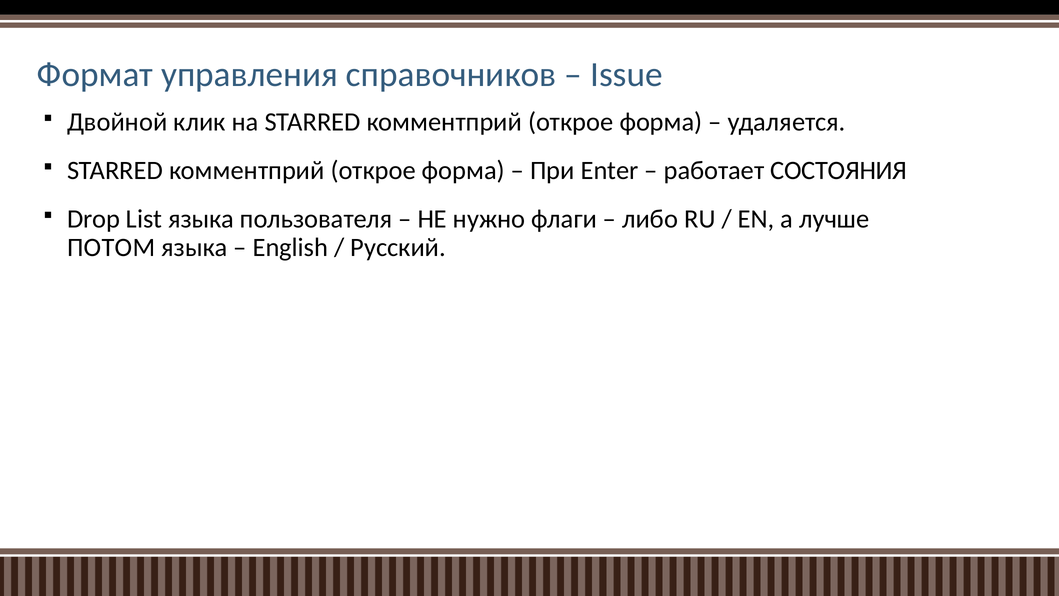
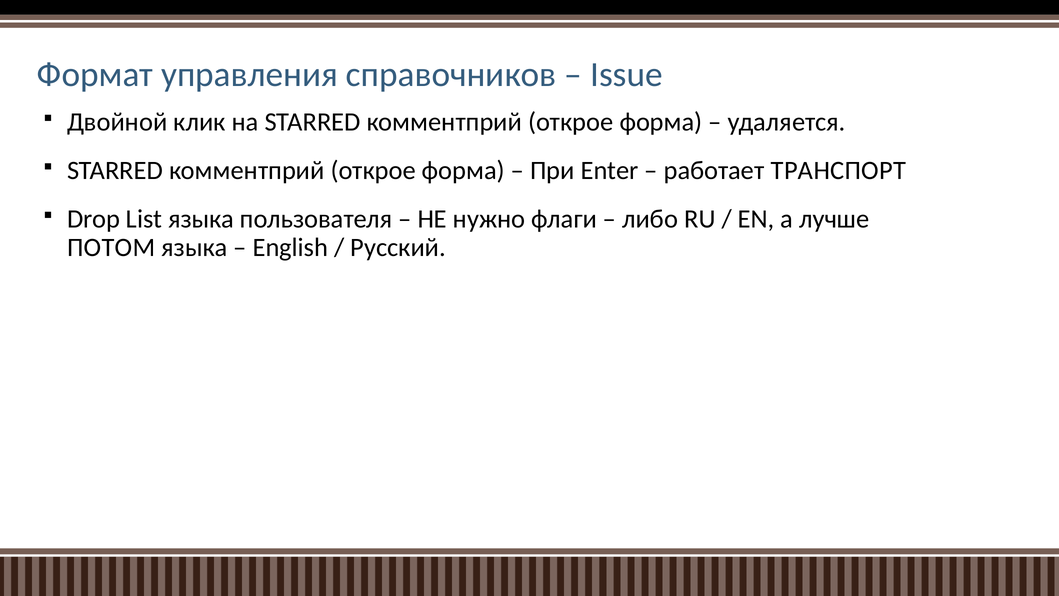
СОСТОЯНИЯ: СОСТОЯНИЯ -> ТРАНСПОРТ
